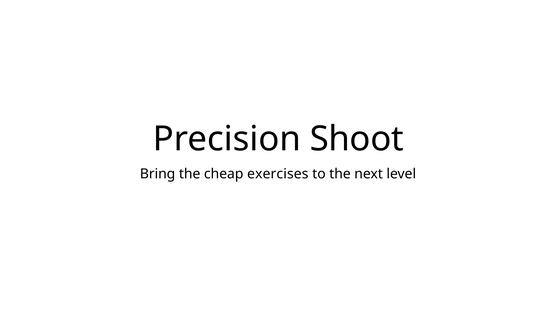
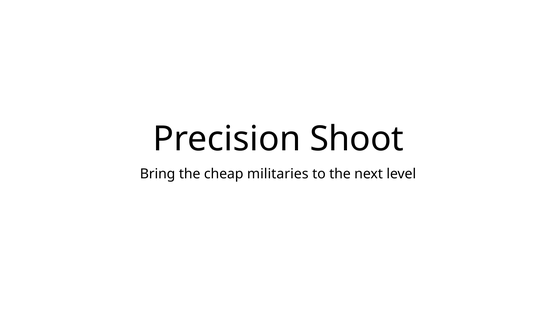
exercises: exercises -> militaries
